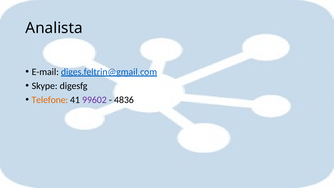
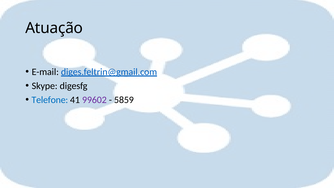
Analista: Analista -> Atuação
Telefone colour: orange -> blue
4836: 4836 -> 5859
